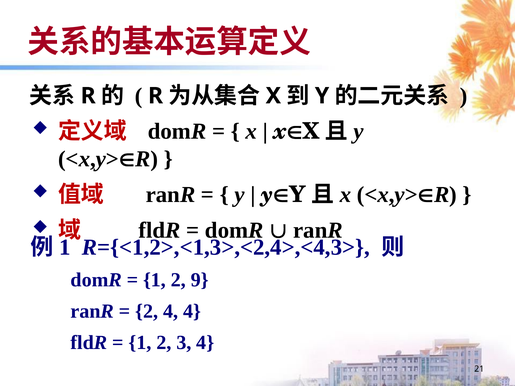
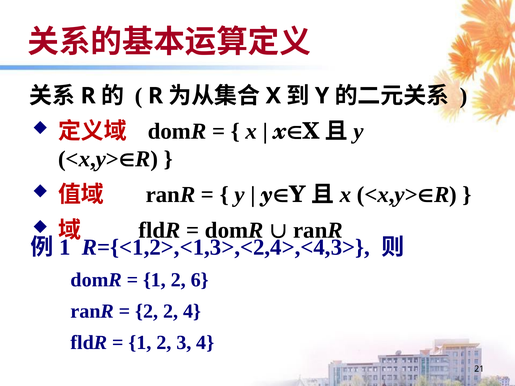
9: 9 -> 6
2 4: 4 -> 2
